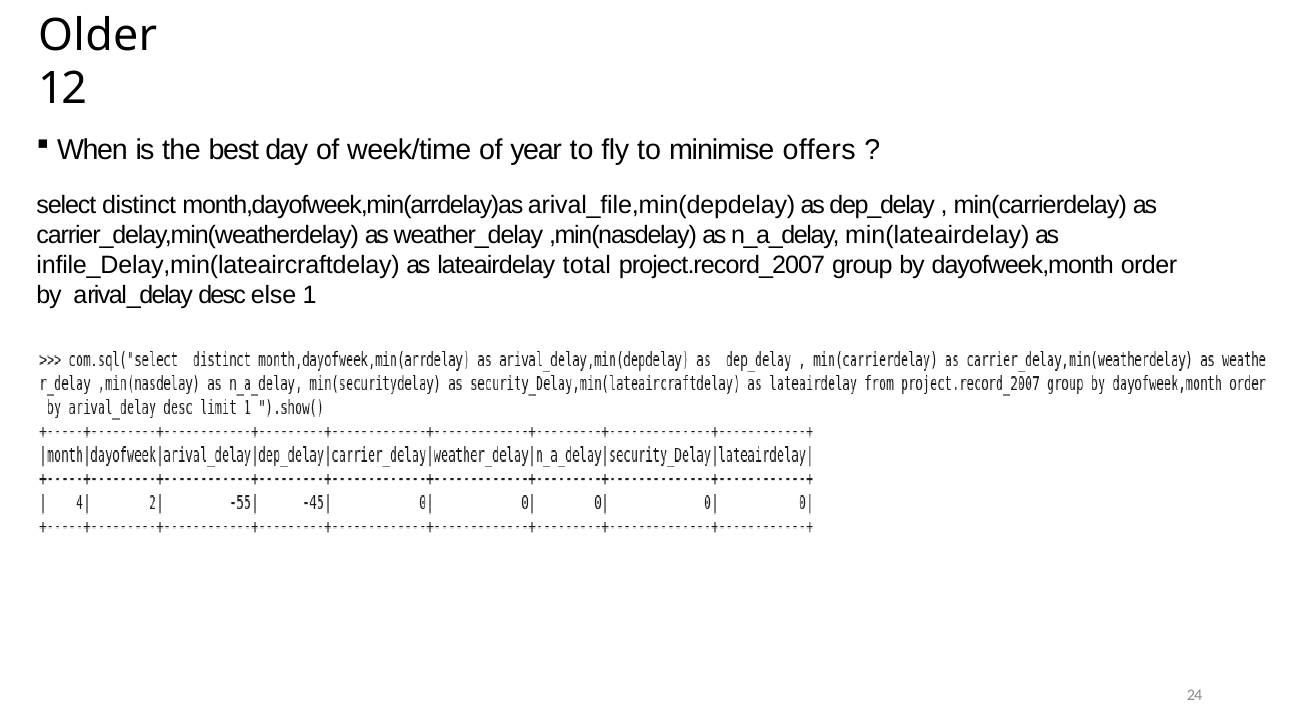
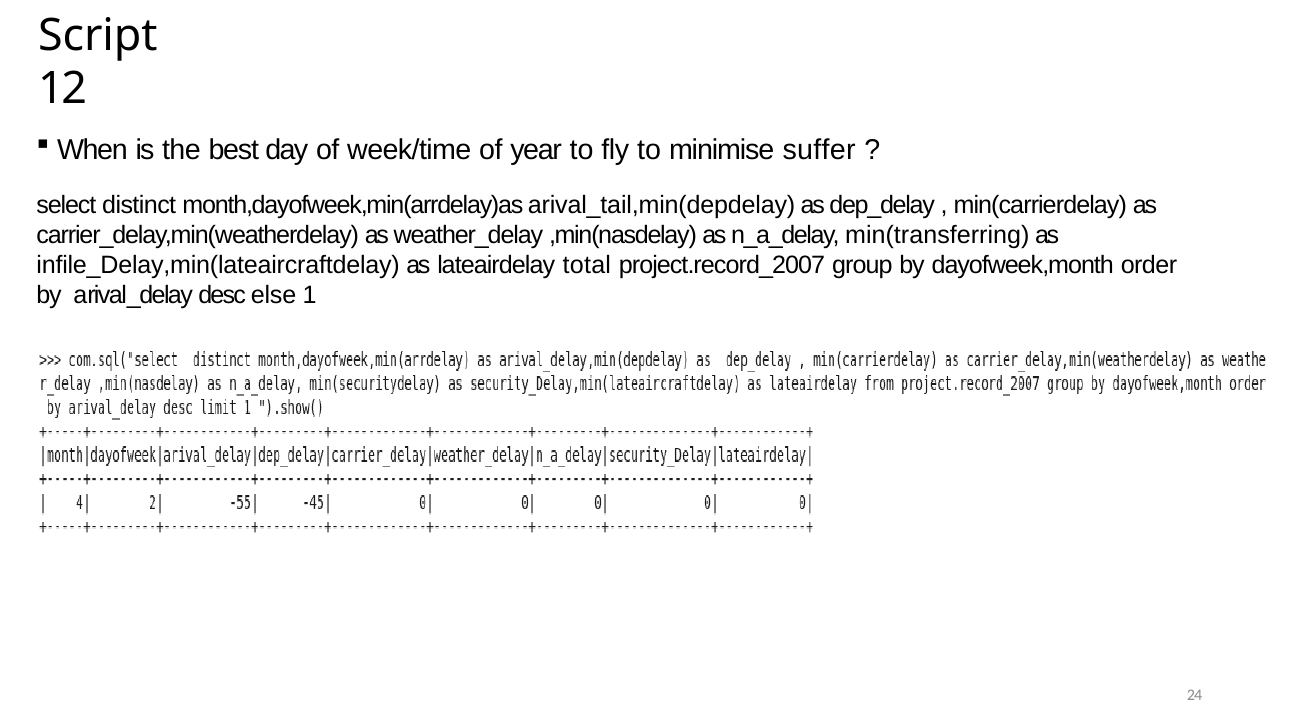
Older: Older -> Script
offers: offers -> suffer
arival_file,min(depdelay: arival_file,min(depdelay -> arival_tail,min(depdelay
min(lateairdelay: min(lateairdelay -> min(transferring
